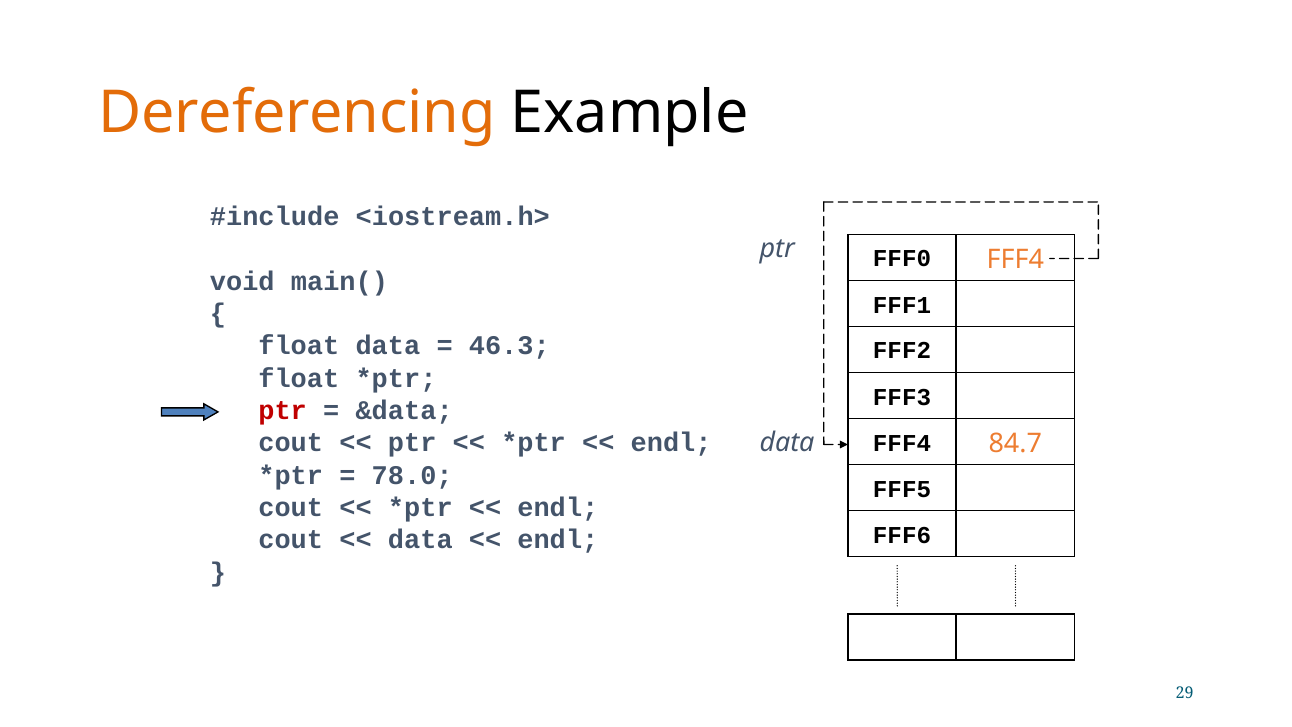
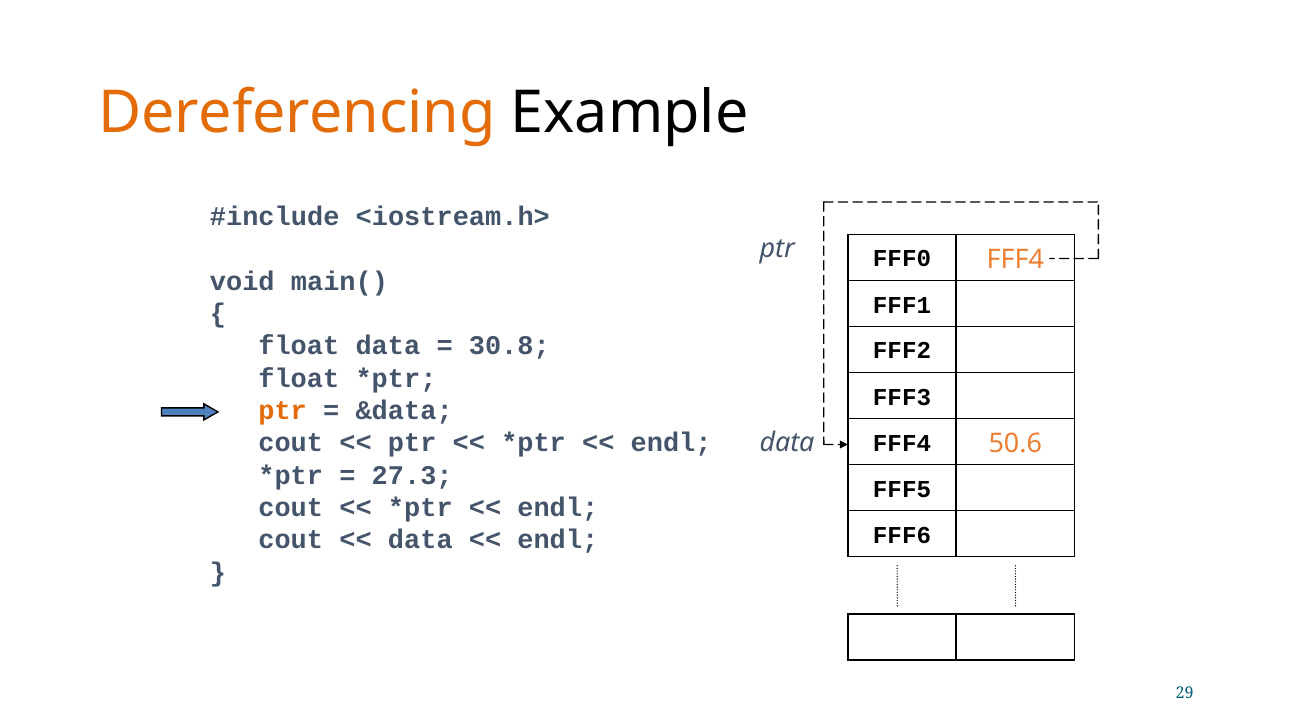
46.3: 46.3 -> 30.8
ptr at (283, 411) colour: red -> orange
84.7: 84.7 -> 50.6
78.0: 78.0 -> 27.3
